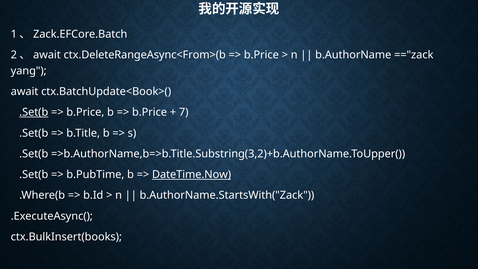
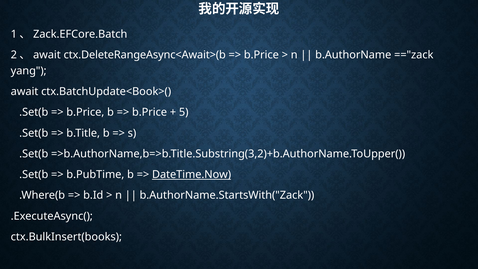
ctx.DeleteRangeAsync<From>(b: ctx.DeleteRangeAsync<From>(b -> ctx.DeleteRangeAsync<Await>(b
.Set(b at (34, 112) underline: present -> none
7: 7 -> 5
